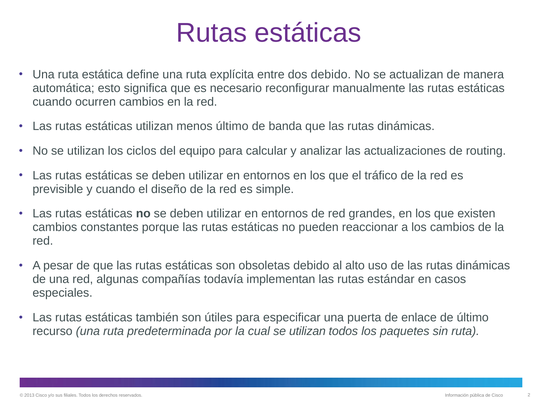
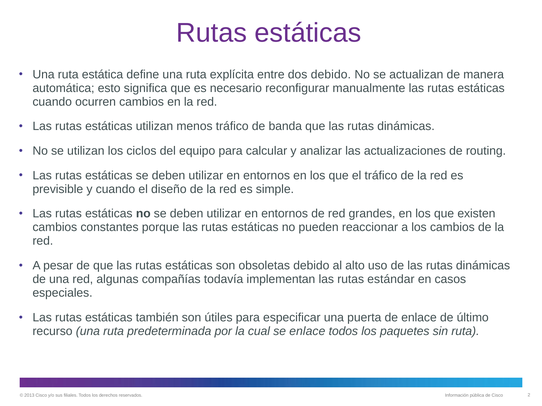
menos último: último -> tráfico
cual se utilizan: utilizan -> enlace
